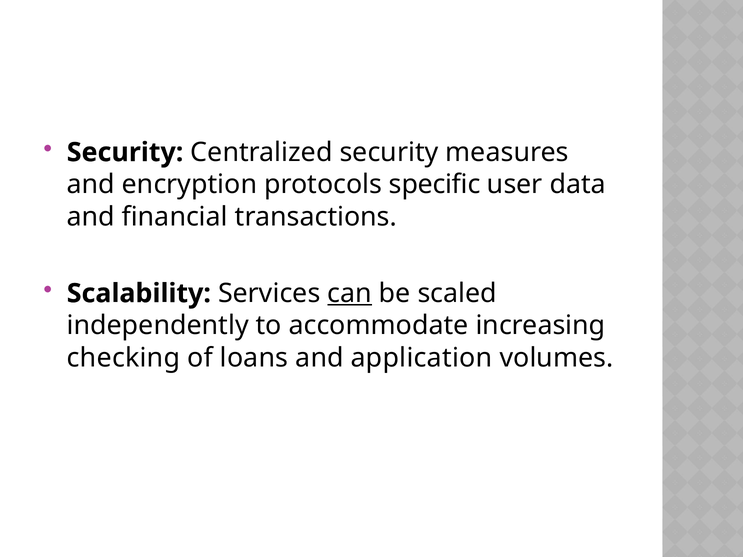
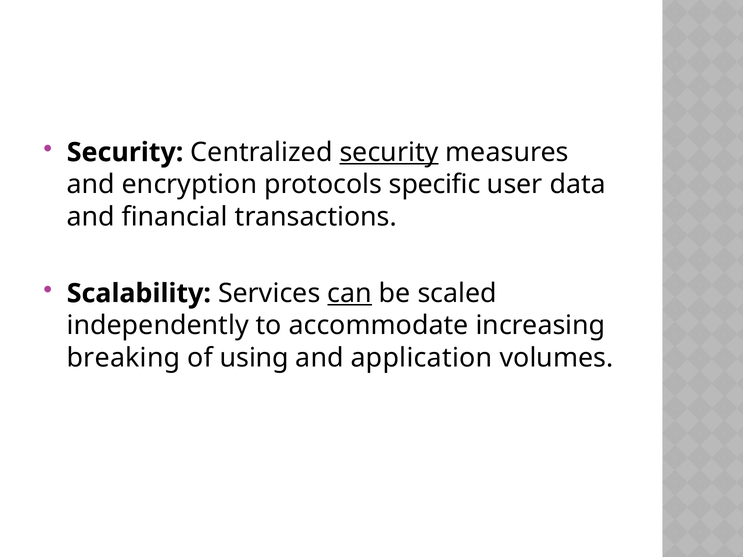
security at (389, 152) underline: none -> present
checking: checking -> breaking
loans: loans -> using
